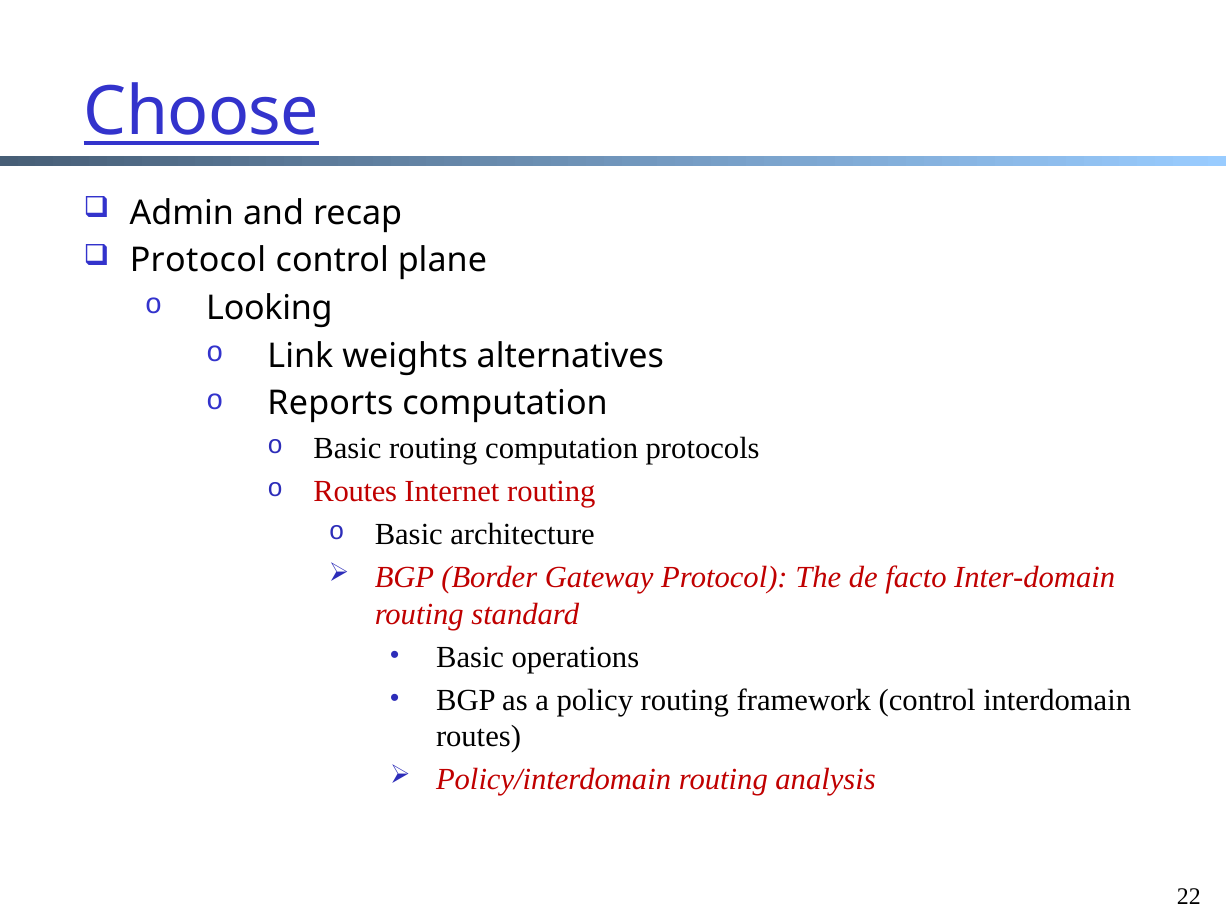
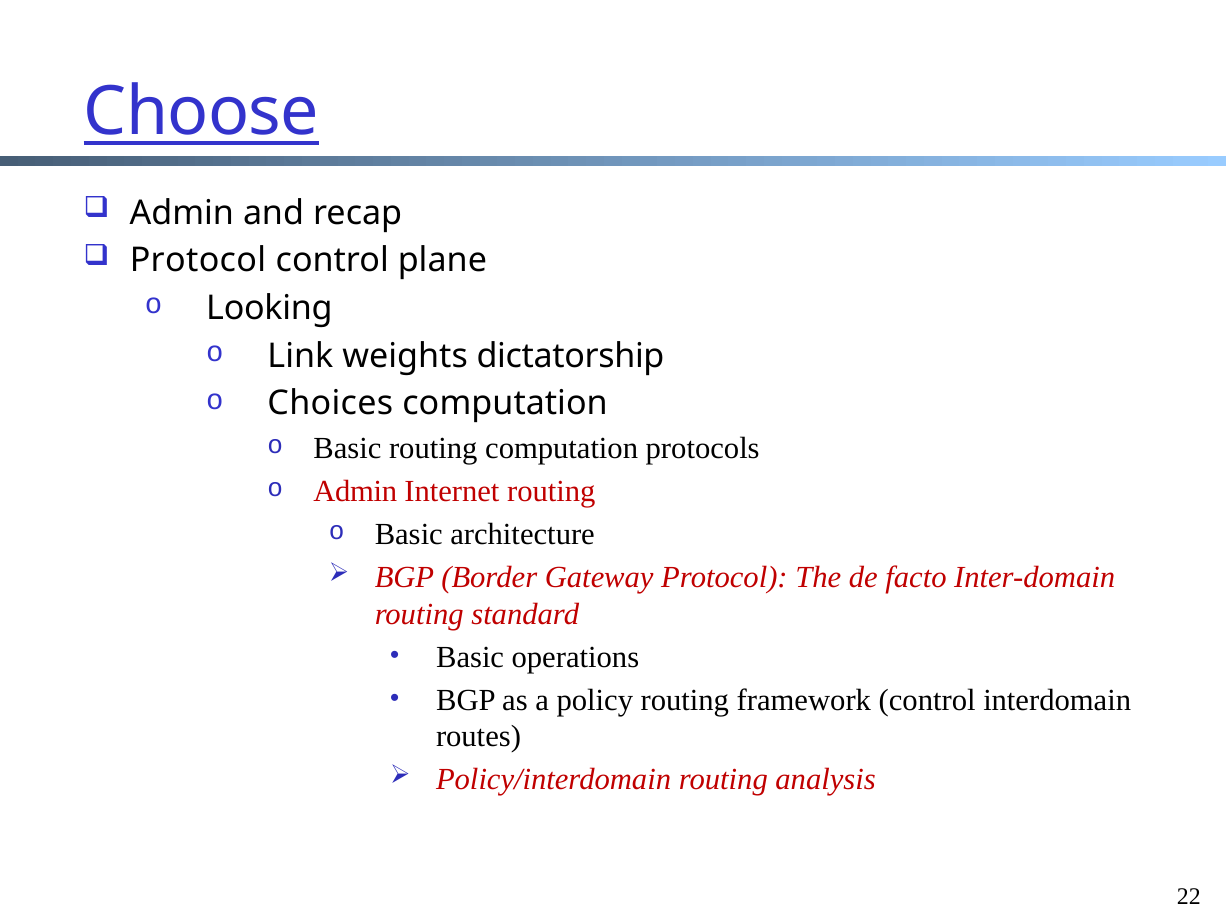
alternatives: alternatives -> dictatorship
Reports: Reports -> Choices
Routes at (355, 491): Routes -> Admin
